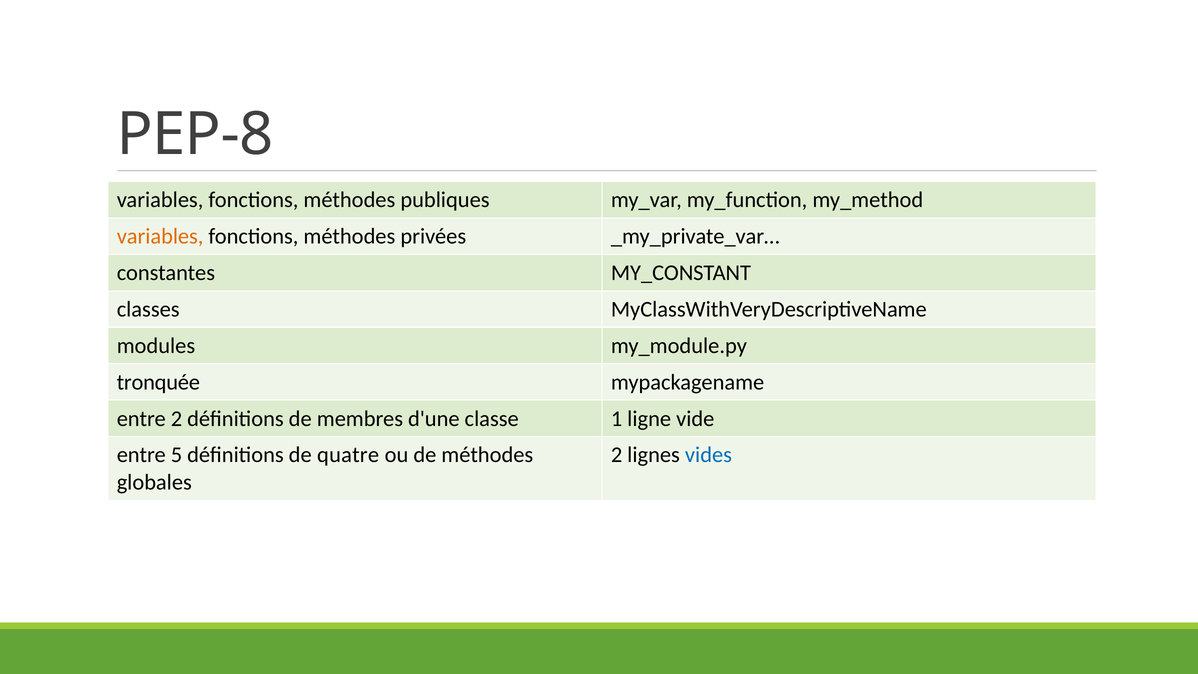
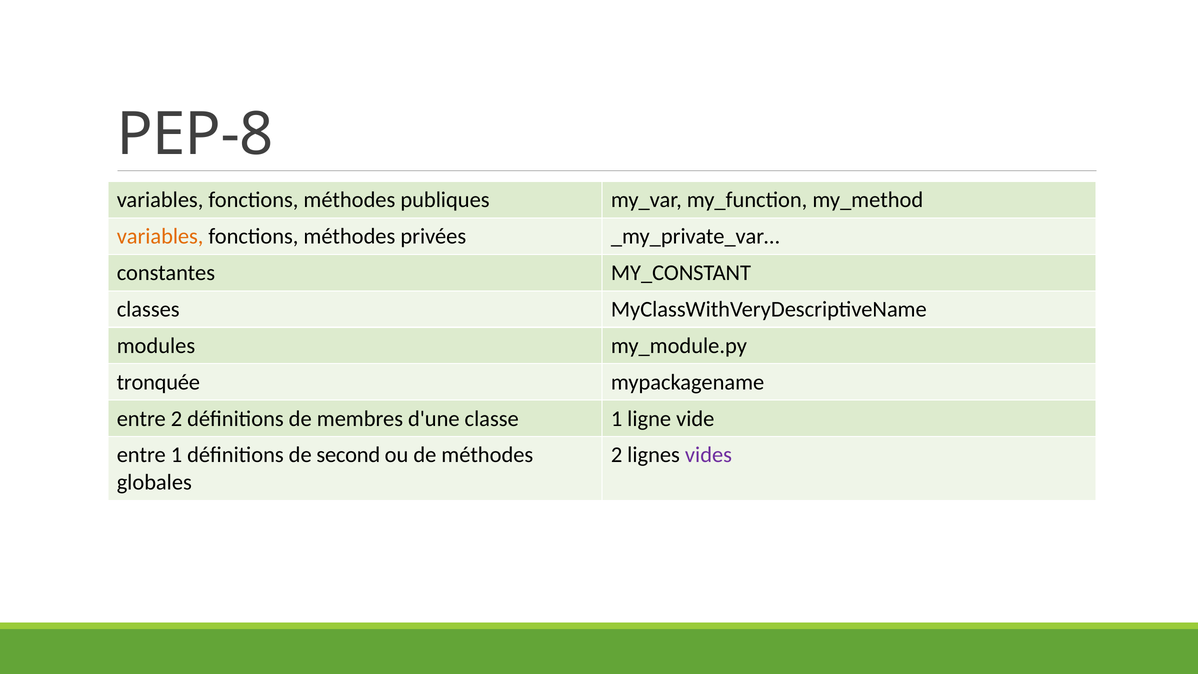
entre 5: 5 -> 1
quatre: quatre -> second
vides colour: blue -> purple
